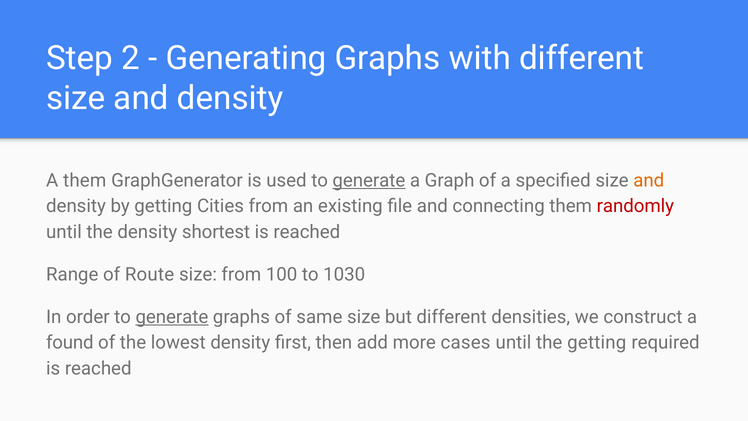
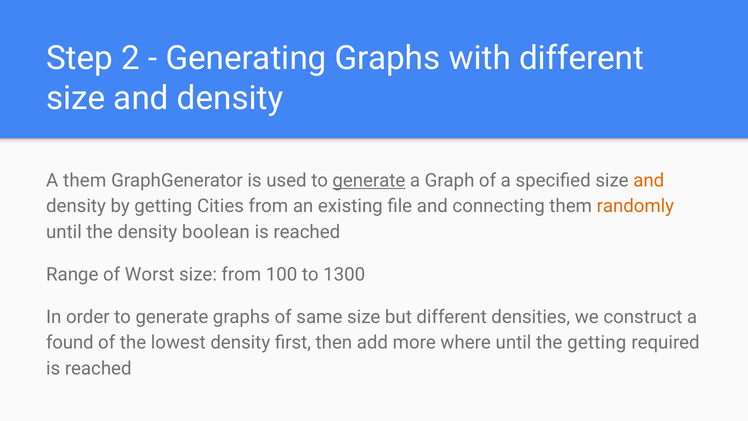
randomly colour: red -> orange
shortest: shortest -> boolean
Route: Route -> Worst
1030: 1030 -> 1300
generate at (172, 317) underline: present -> none
cases: cases -> where
